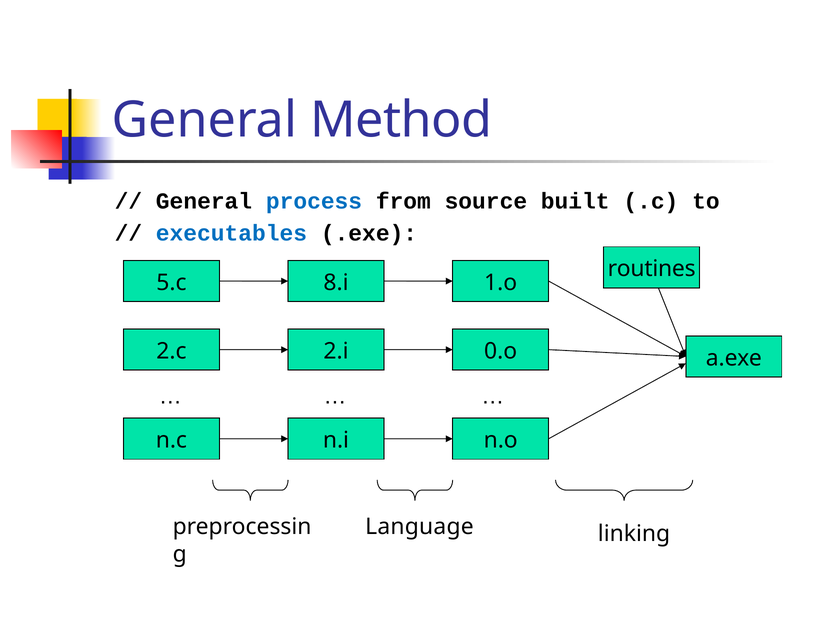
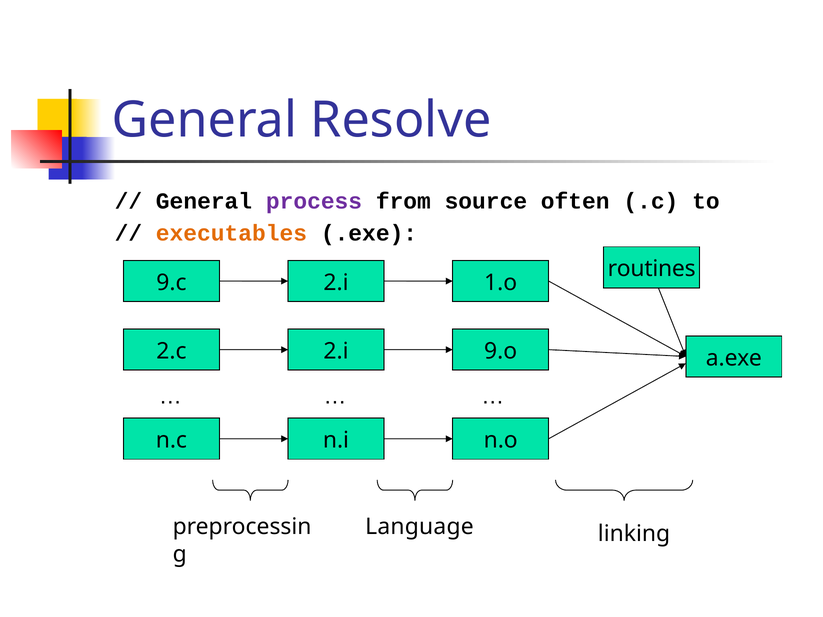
Method: Method -> Resolve
process colour: blue -> purple
built: built -> often
executables colour: blue -> orange
5.c: 5.c -> 9.c
8.i at (336, 283): 8.i -> 2.i
0.o: 0.o -> 9.o
